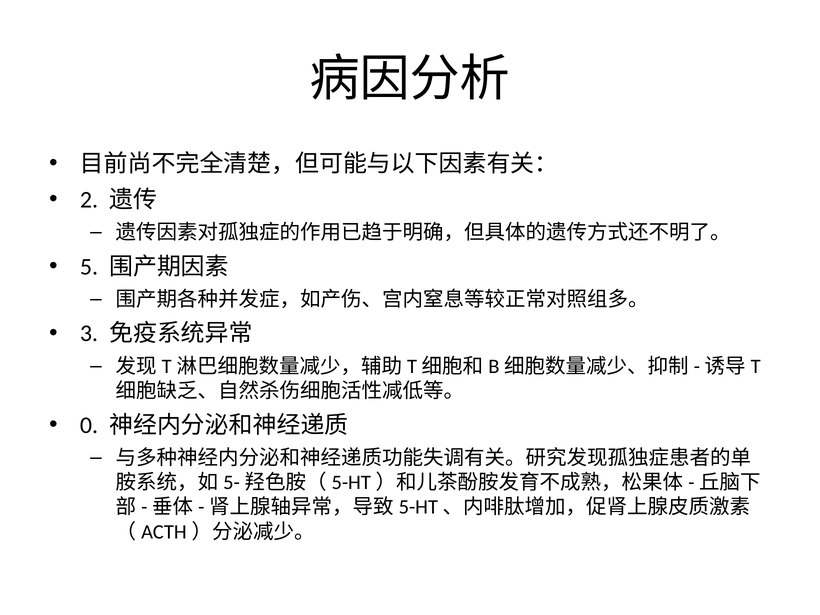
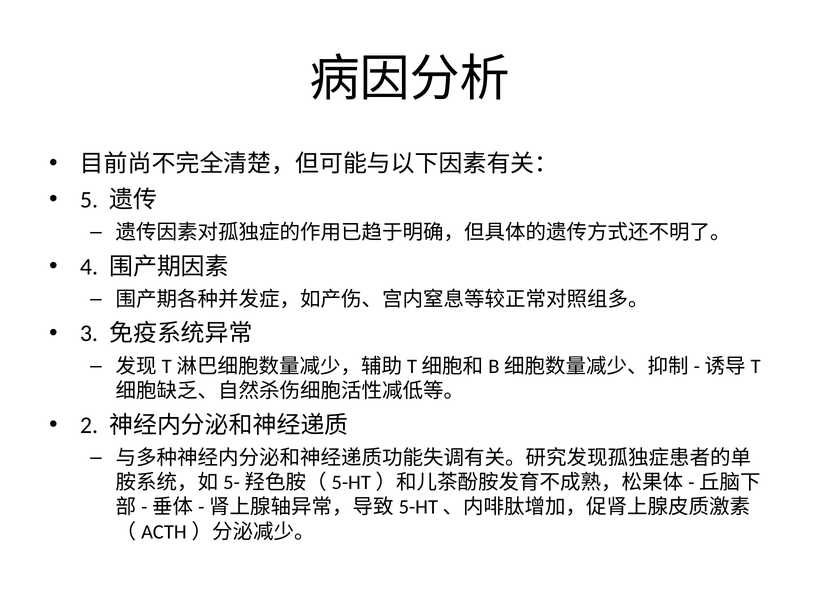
2: 2 -> 5
5: 5 -> 4
0: 0 -> 2
